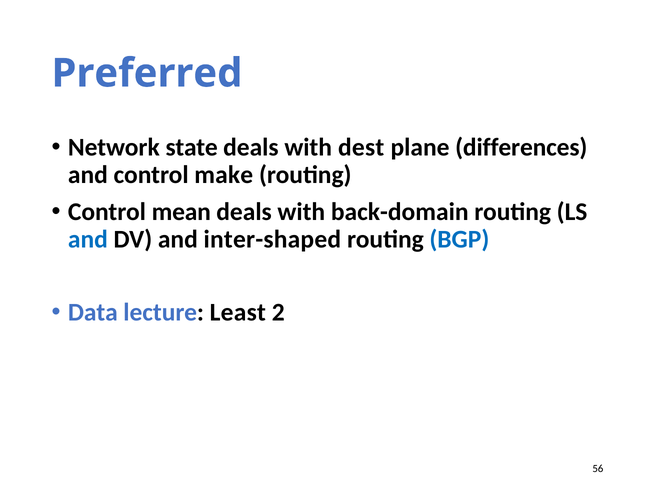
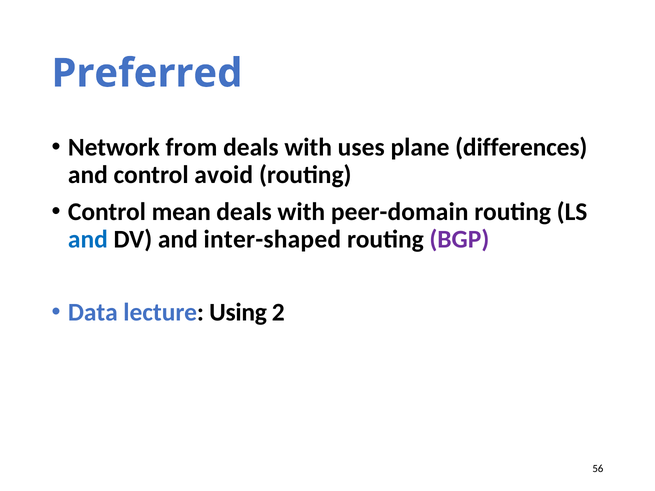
state: state -> from
dest: dest -> uses
make: make -> avoid
back-domain: back-domain -> peer-domain
BGP colour: blue -> purple
Least: Least -> Using
